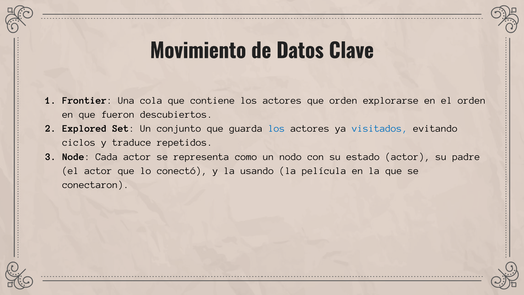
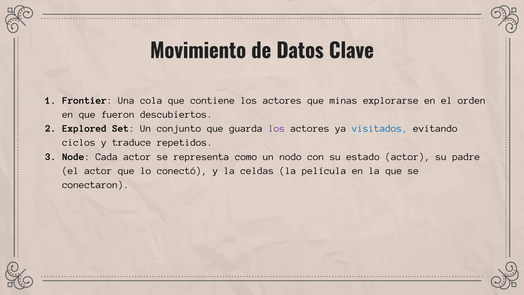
que orden: orden -> minas
los at (277, 128) colour: blue -> purple
usando: usando -> celdas
